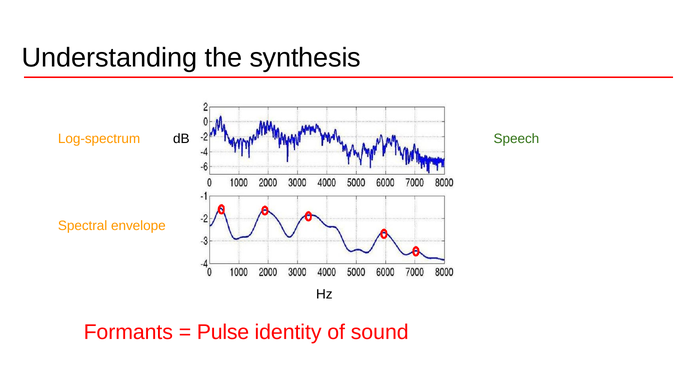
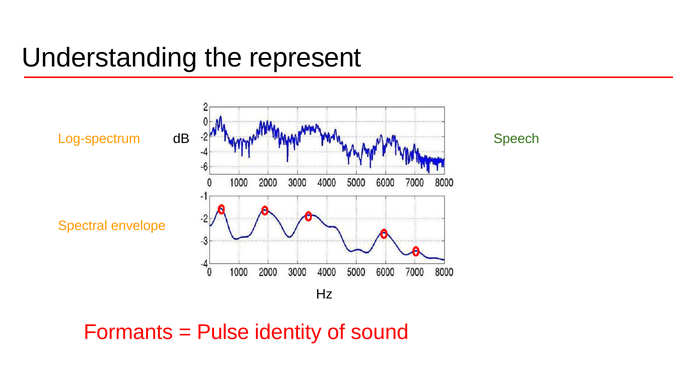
synthesis: synthesis -> represent
